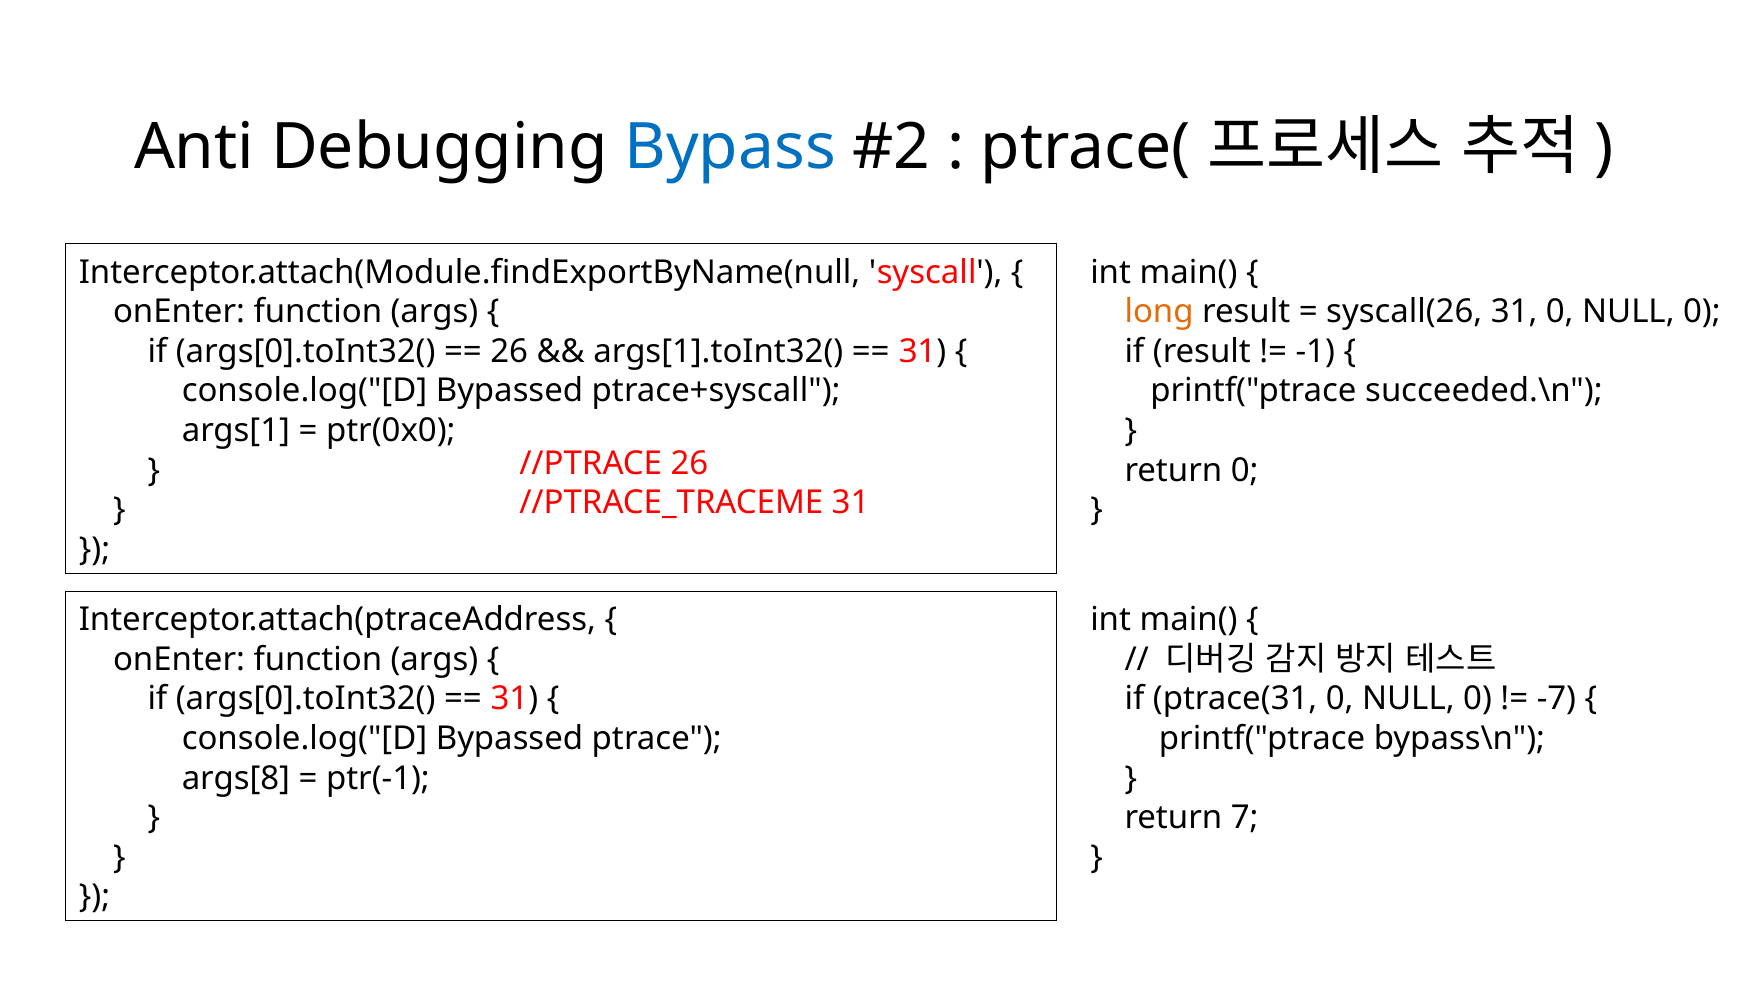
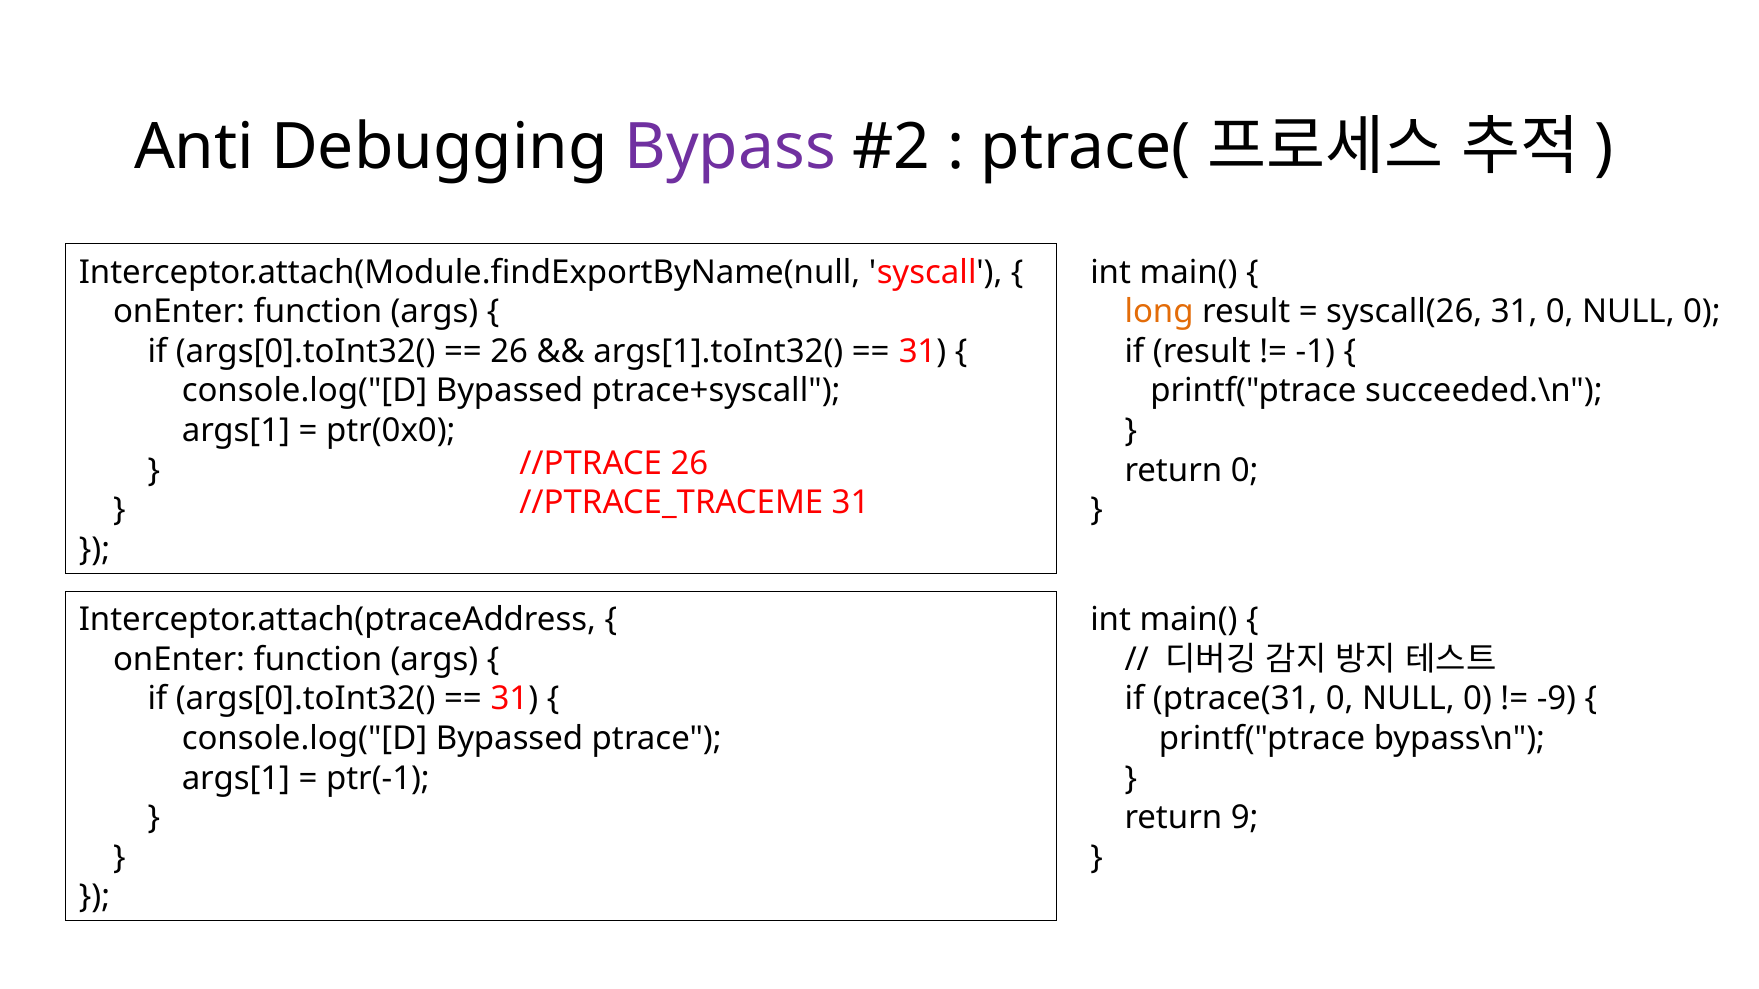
Bypass colour: blue -> purple
-7: -7 -> -9
args[8 at (236, 779): args[8 -> args[1
7: 7 -> 9
